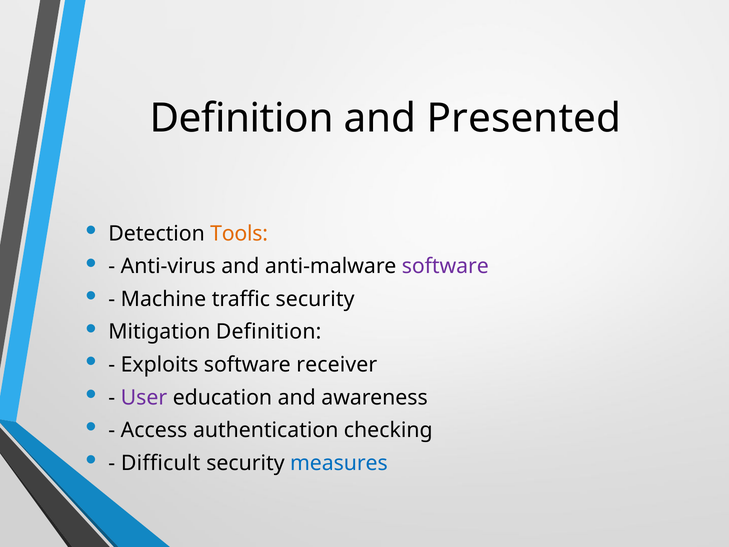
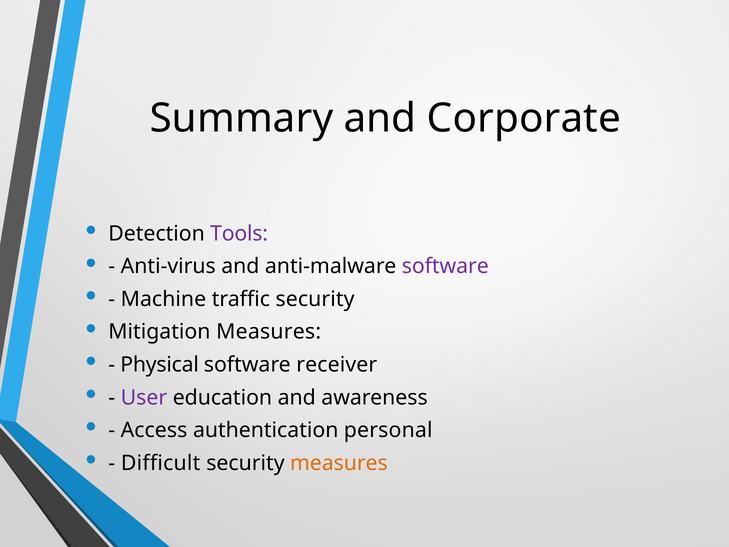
Definition at (242, 118): Definition -> Summary
Presented: Presented -> Corporate
Tools colour: orange -> purple
Mitigation Definition: Definition -> Measures
Exploits: Exploits -> Physical
checking: checking -> personal
measures at (339, 463) colour: blue -> orange
